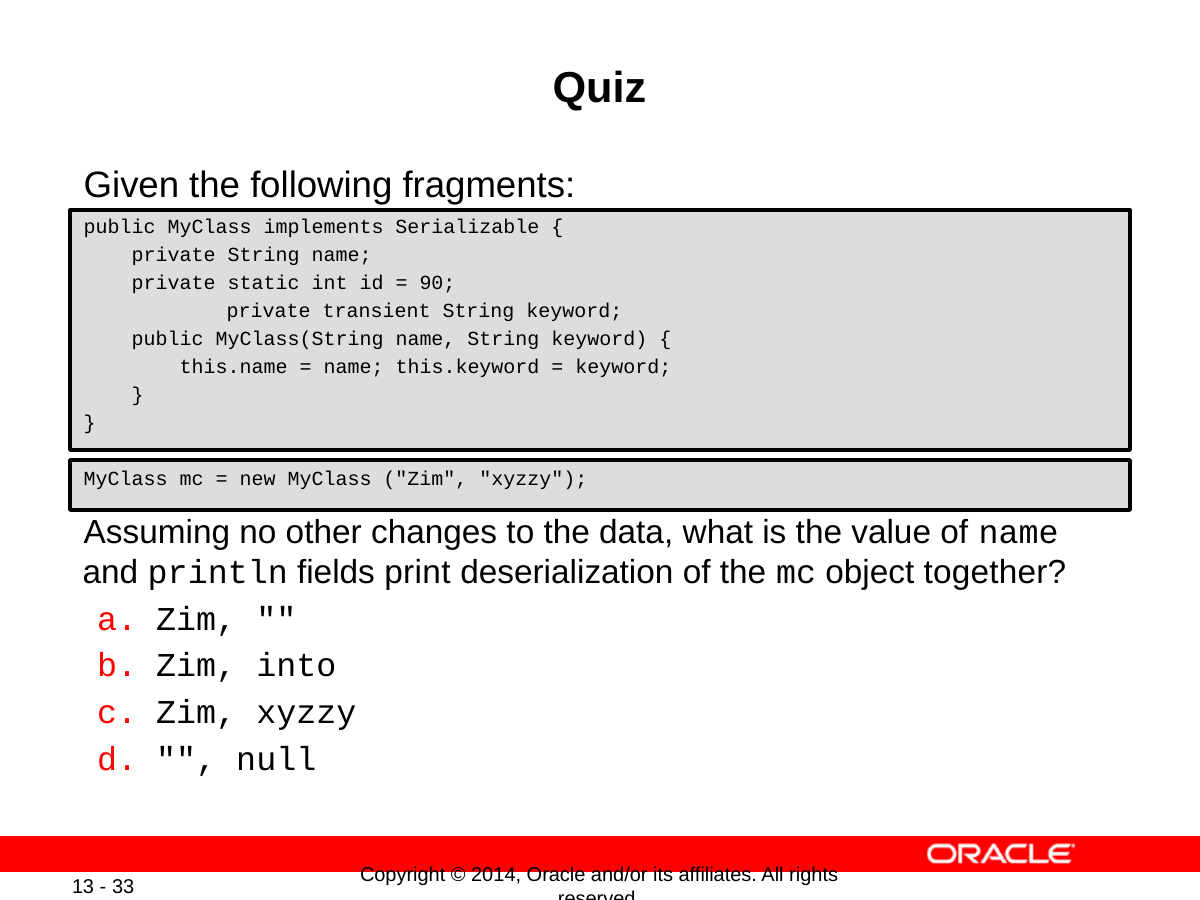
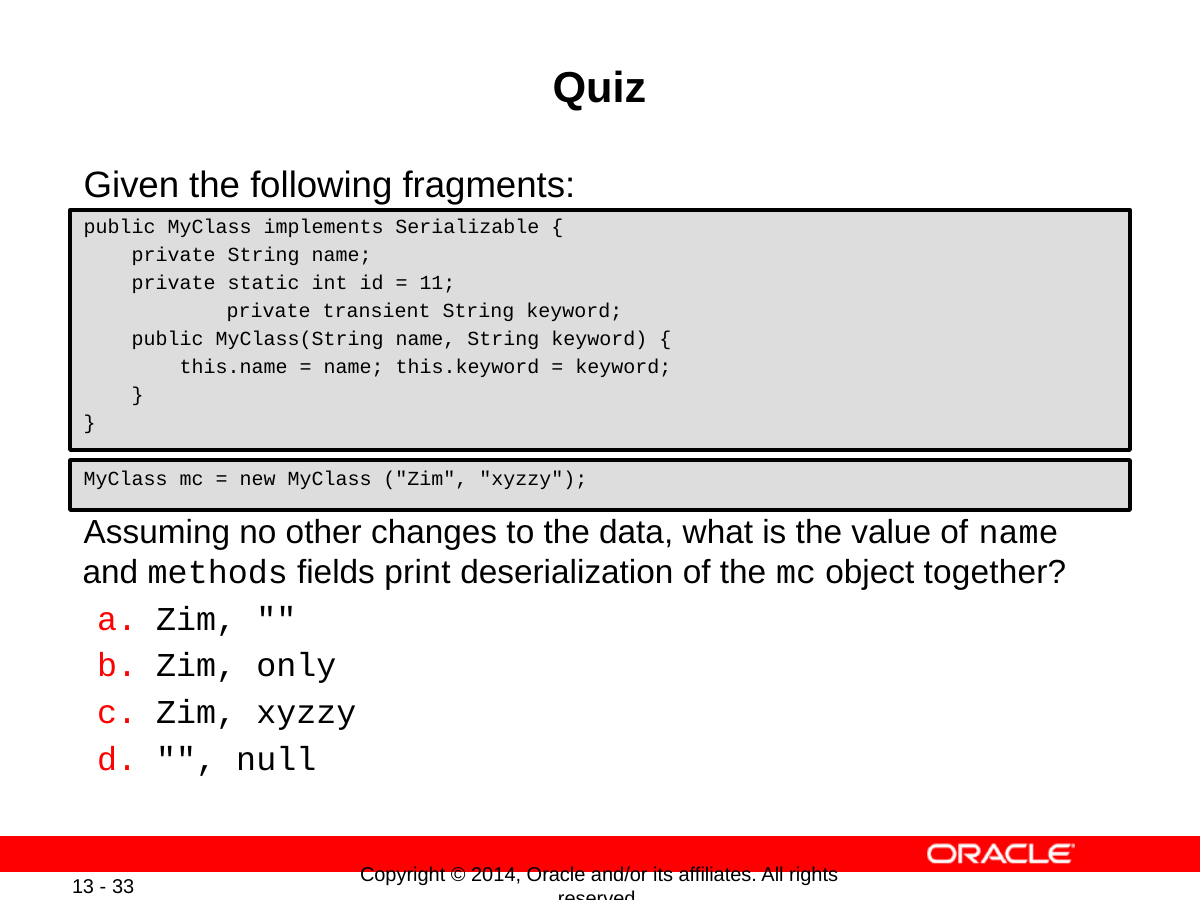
90: 90 -> 11
println: println -> methods
into: into -> only
